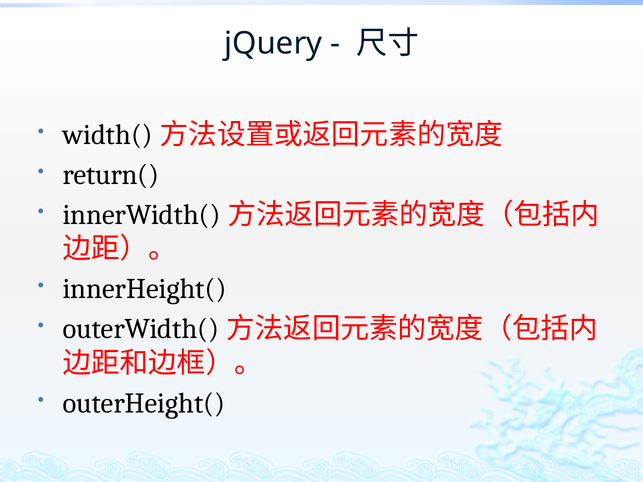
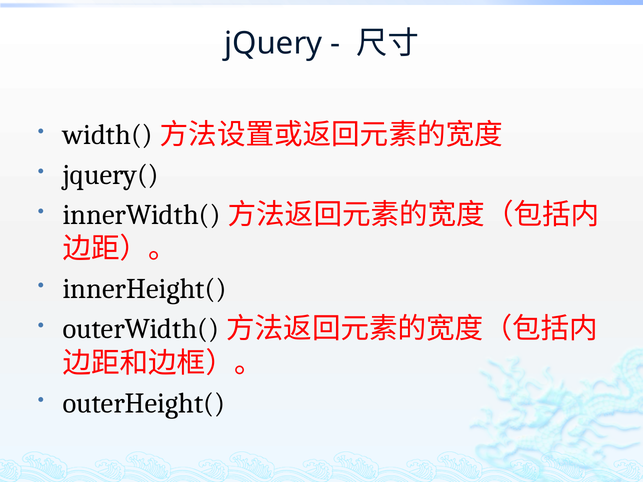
return(: return( -> jquery(
